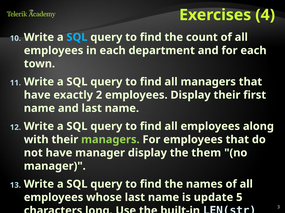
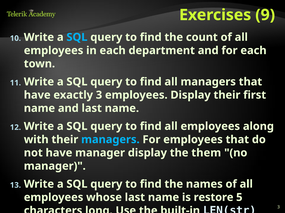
4: 4 -> 9
exactly 2: 2 -> 3
managers at (110, 140) colour: light green -> light blue
update: update -> restore
